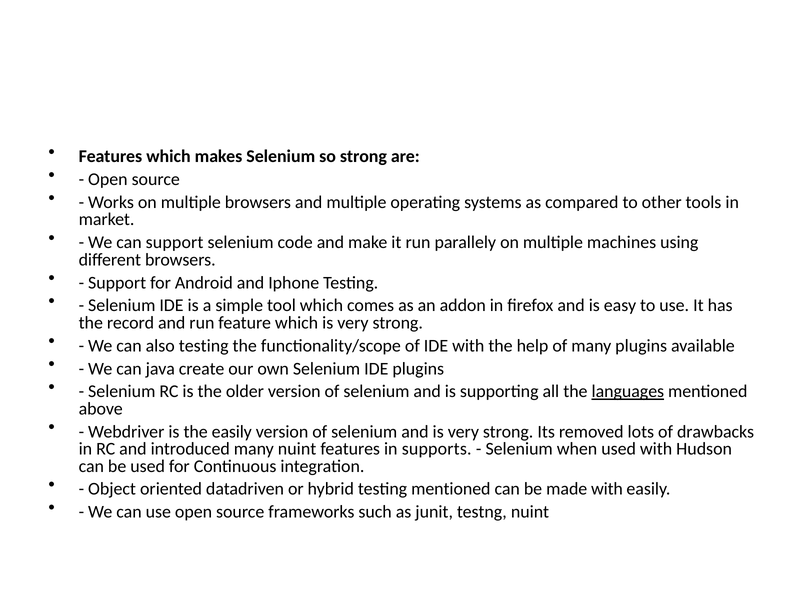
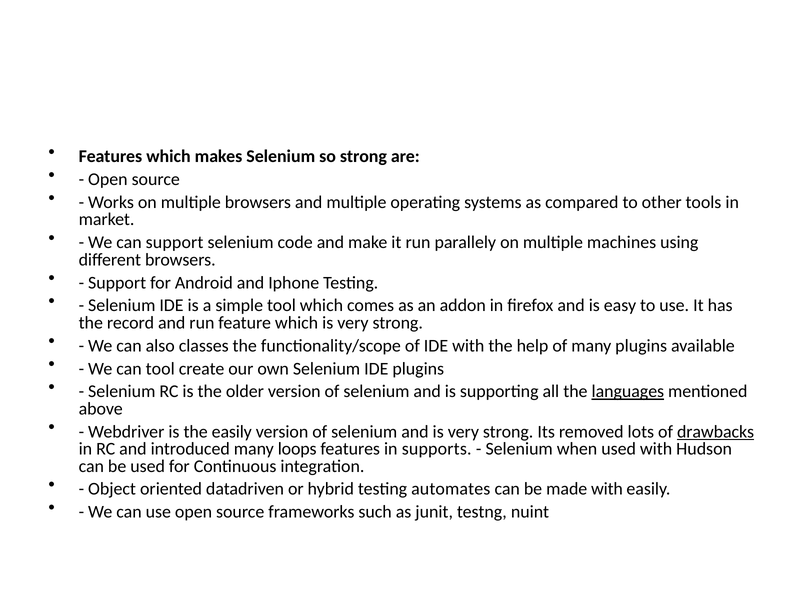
also testing: testing -> classes
can java: java -> tool
drawbacks underline: none -> present
many nuint: nuint -> loops
testing mentioned: mentioned -> automates
